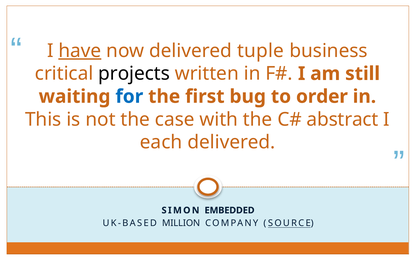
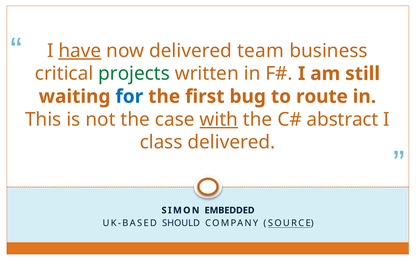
tuple: tuple -> team
projects colour: black -> green
order: order -> route
with underline: none -> present
each: each -> class
MILLION: MILLION -> SHOULD
